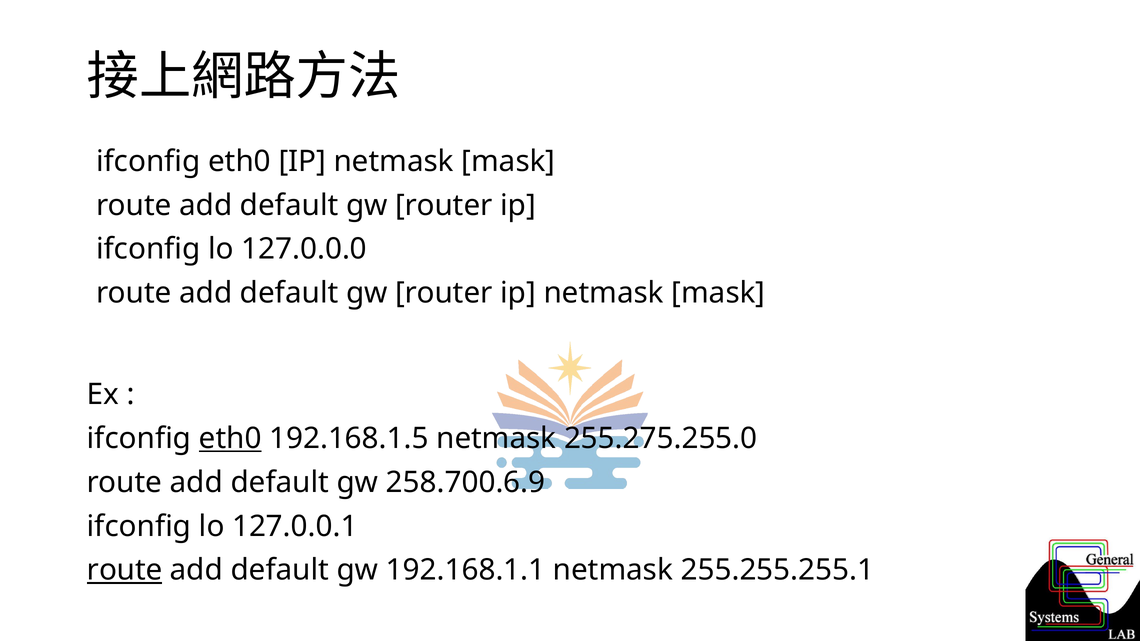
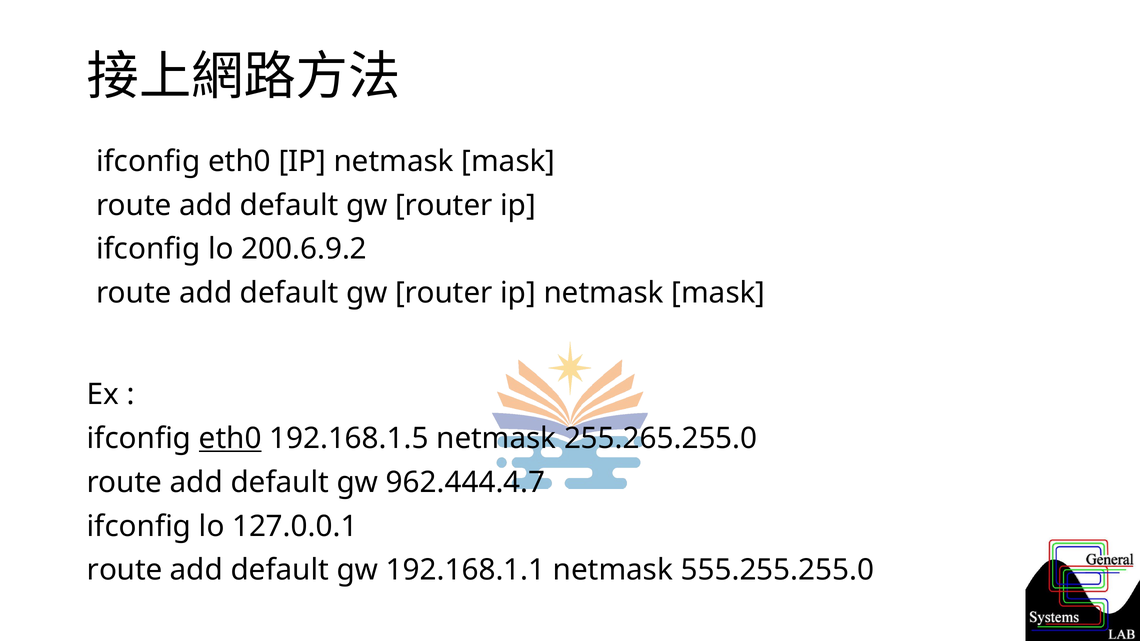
127.0.0.0: 127.0.0.0 -> 200.6.9.2
255.275.255.0: 255.275.255.0 -> 255.265.255.0
258.700.6.9: 258.700.6.9 -> 962.444.4.7
route at (125, 570) underline: present -> none
255.255.255.1: 255.255.255.1 -> 555.255.255.0
